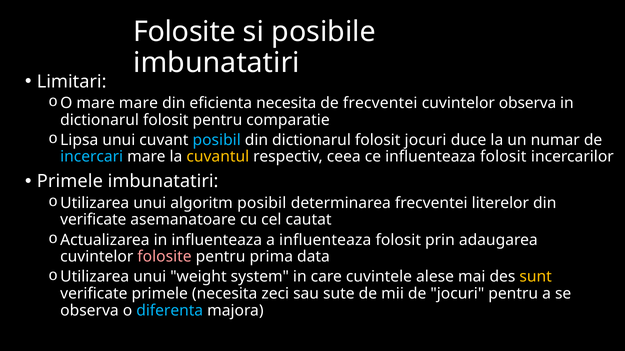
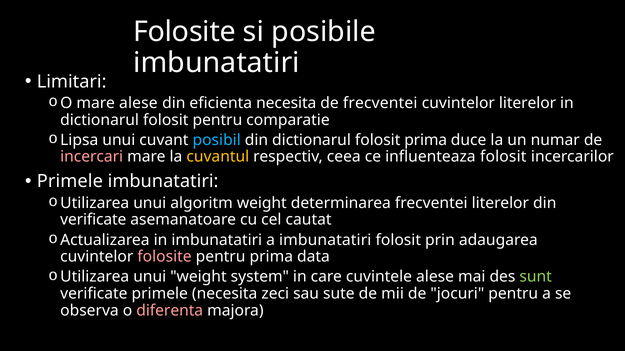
mare mare: mare -> alese
cuvintelor observa: observa -> literelor
folosit jocuri: jocuri -> prima
incercari colour: light blue -> pink
algoritm posibil: posibil -> weight
in influenteaza: influenteaza -> imbunatatiri
a influenteaza: influenteaza -> imbunatatiri
sunt colour: yellow -> light green
diferenta colour: light blue -> pink
